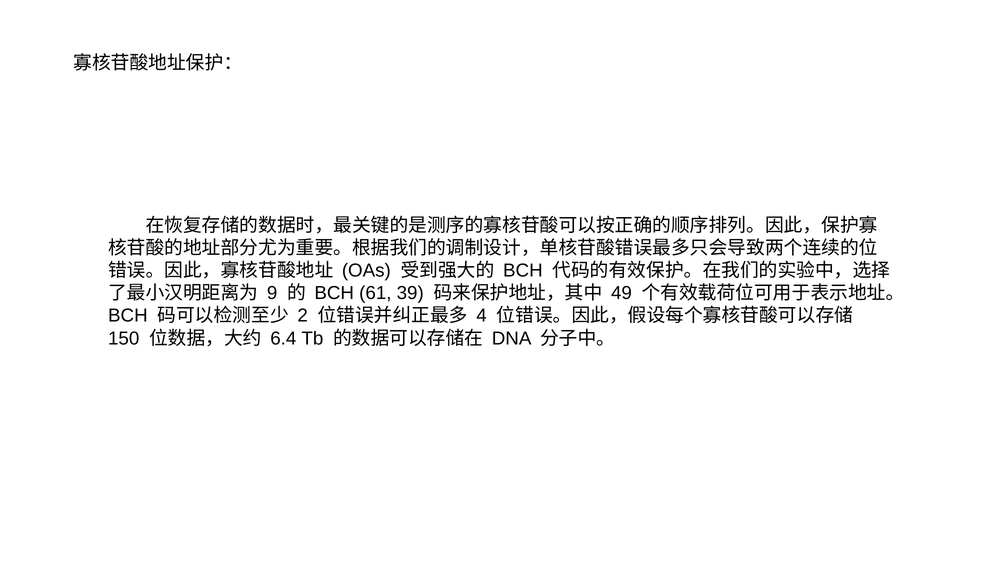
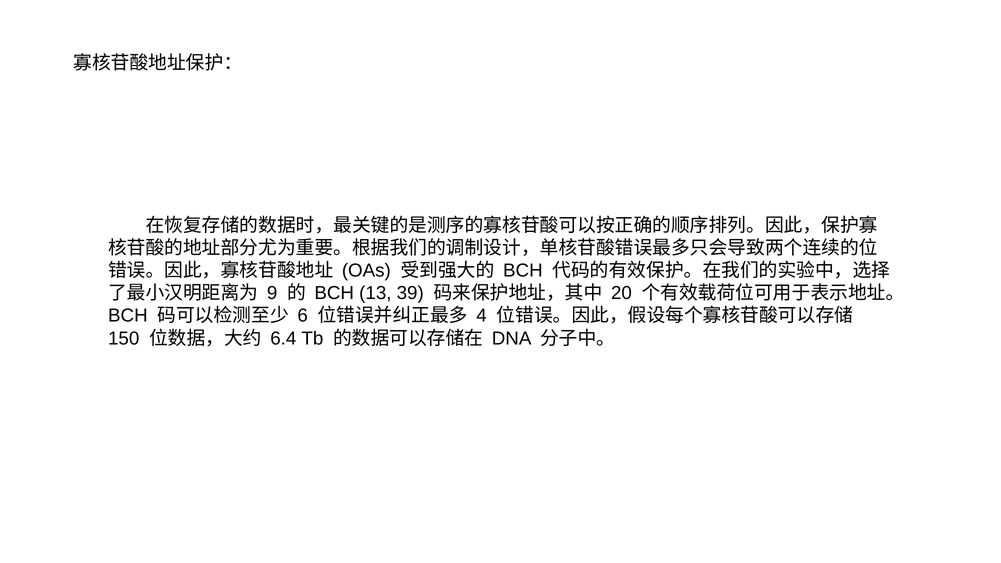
61: 61 -> 13
49: 49 -> 20
2: 2 -> 6
